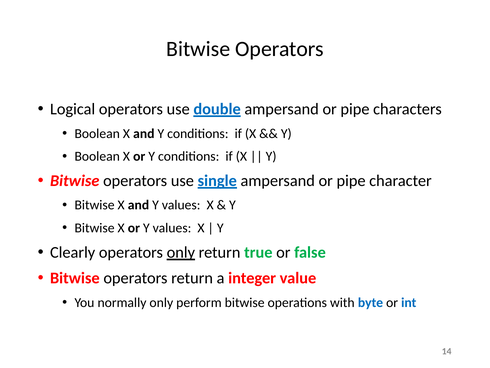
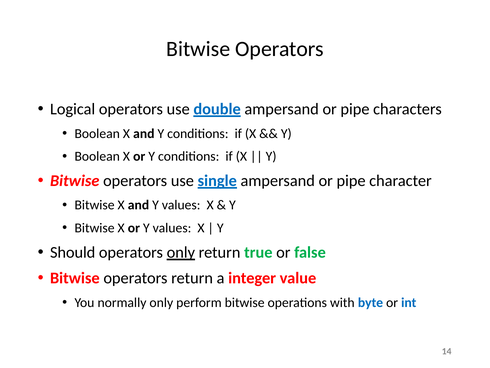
Clearly: Clearly -> Should
